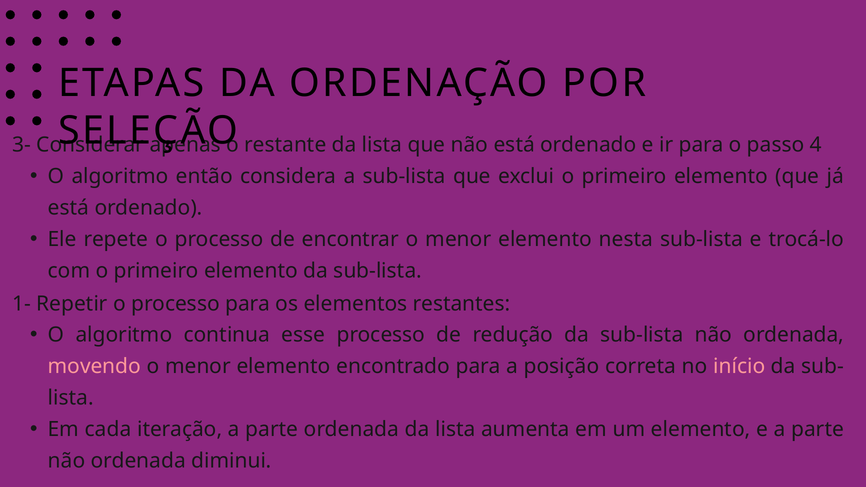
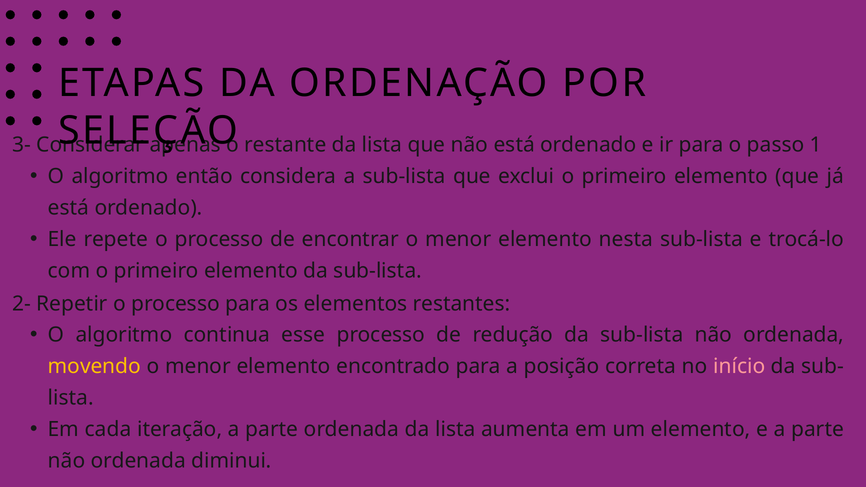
4: 4 -> 1
1-: 1- -> 2-
movendo colour: pink -> yellow
